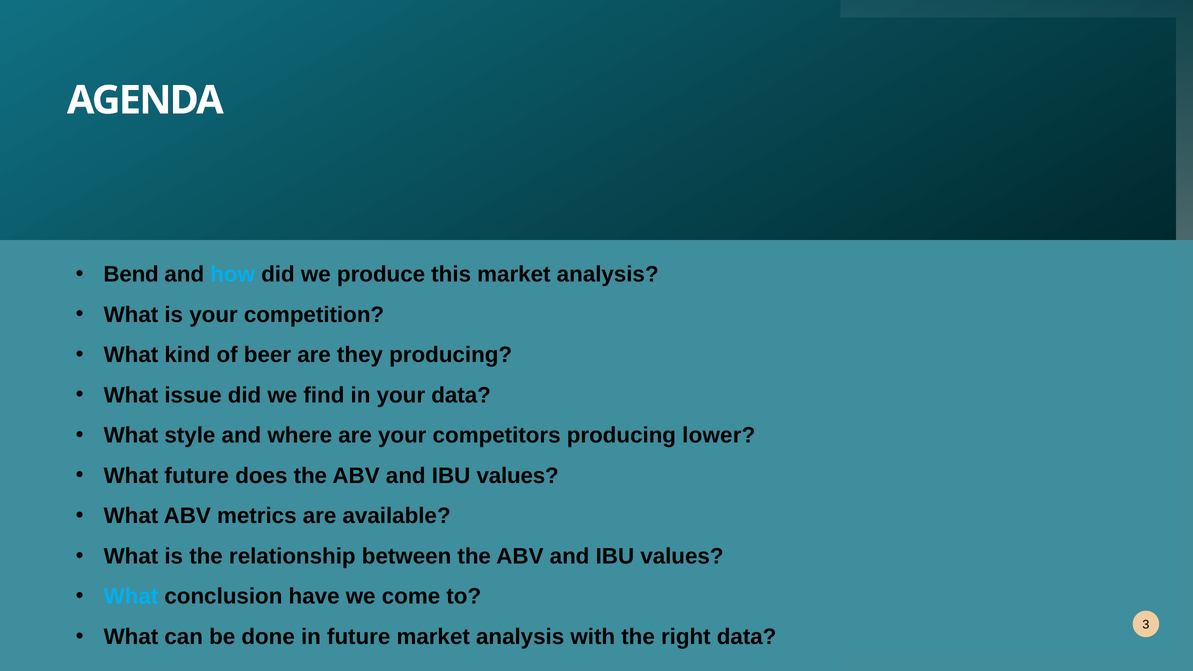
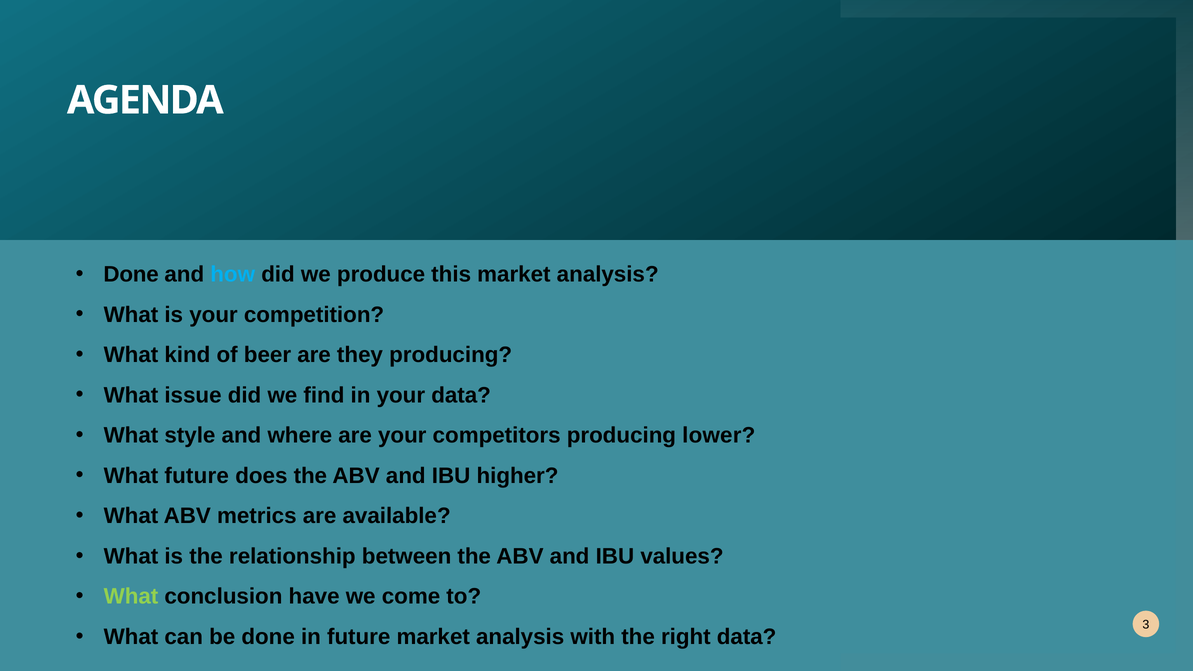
Bend at (131, 275): Bend -> Done
values at (518, 476): values -> higher
What at (131, 597) colour: light blue -> light green
